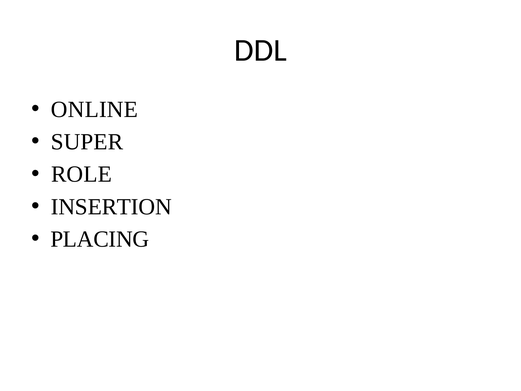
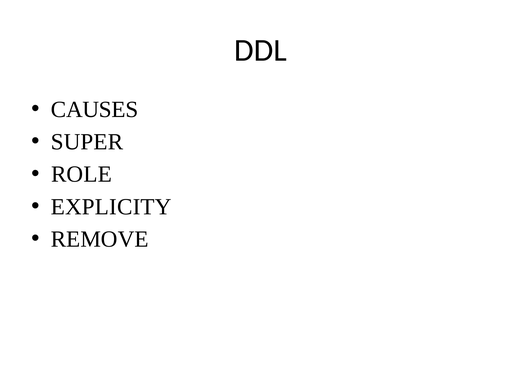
ONLINE: ONLINE -> CAUSES
INSERTION: INSERTION -> EXPLICITY
PLACING: PLACING -> REMOVE
